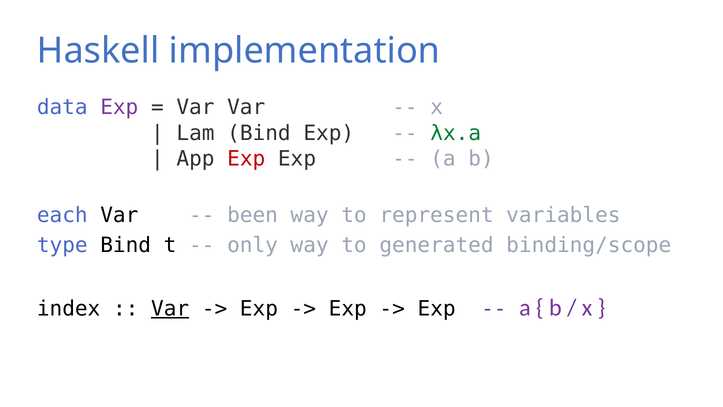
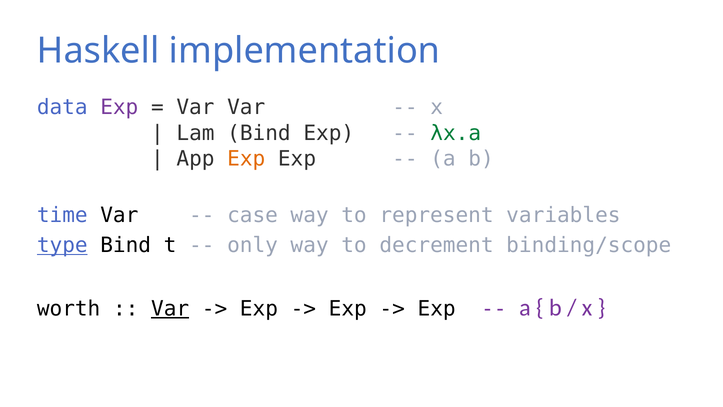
Exp at (246, 159) colour: red -> orange
each: each -> time
been: been -> case
type underline: none -> present
generated: generated -> decrement
index: index -> worth
